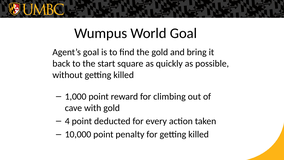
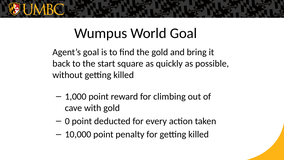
4: 4 -> 0
